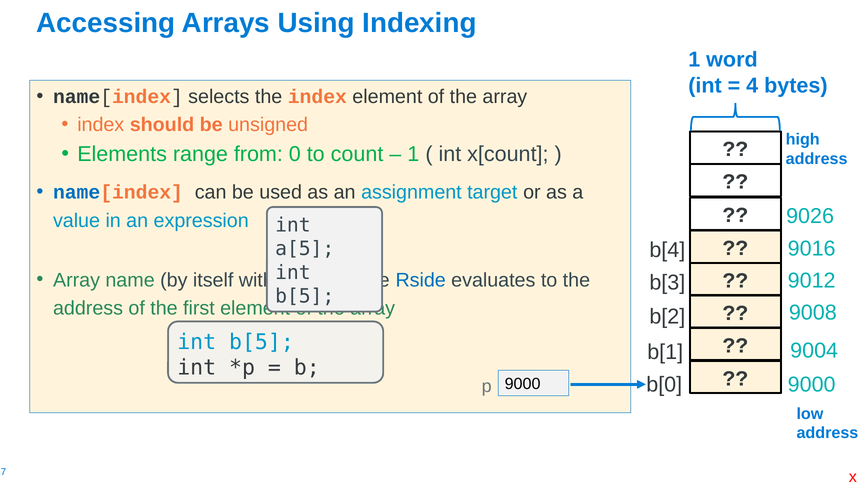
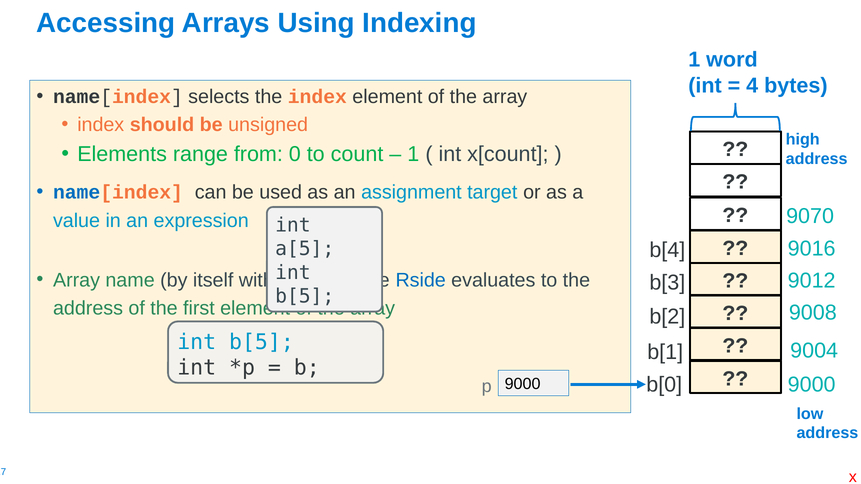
9026: 9026 -> 9070
